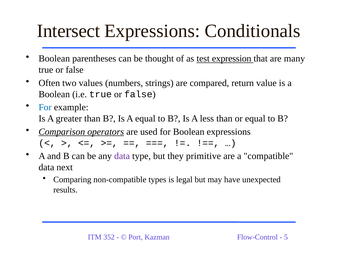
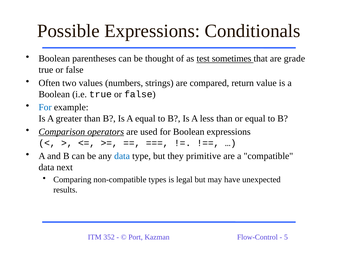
Intersect: Intersect -> Possible
expression: expression -> sometimes
many: many -> grade
data at (122, 156) colour: purple -> blue
